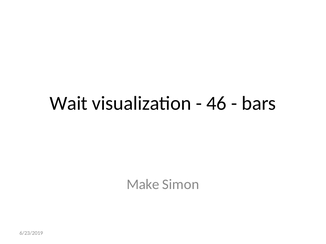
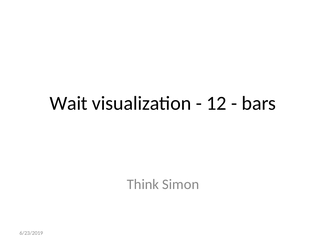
46: 46 -> 12
Make: Make -> Think
